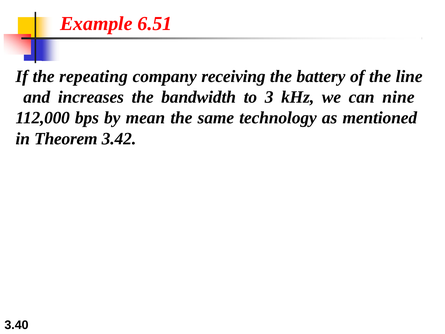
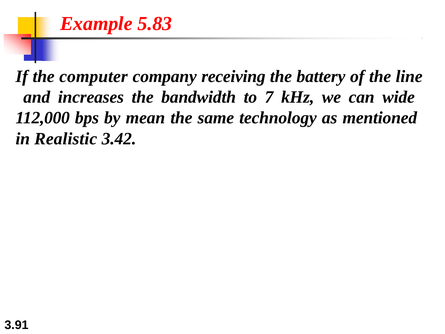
6.51: 6.51 -> 5.83
repeating: repeating -> computer
3: 3 -> 7
nine: nine -> wide
Theorem: Theorem -> Realistic
3.40: 3.40 -> 3.91
